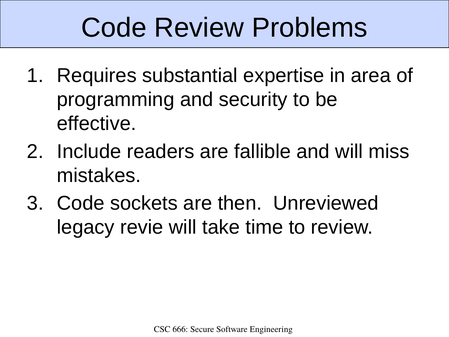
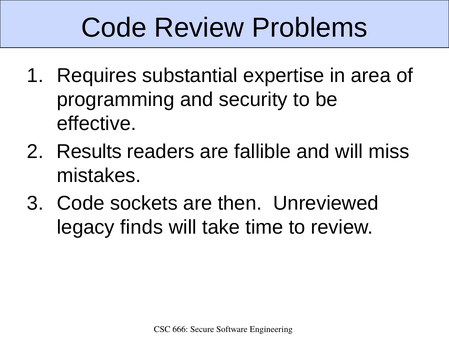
Include: Include -> Results
revie: revie -> finds
